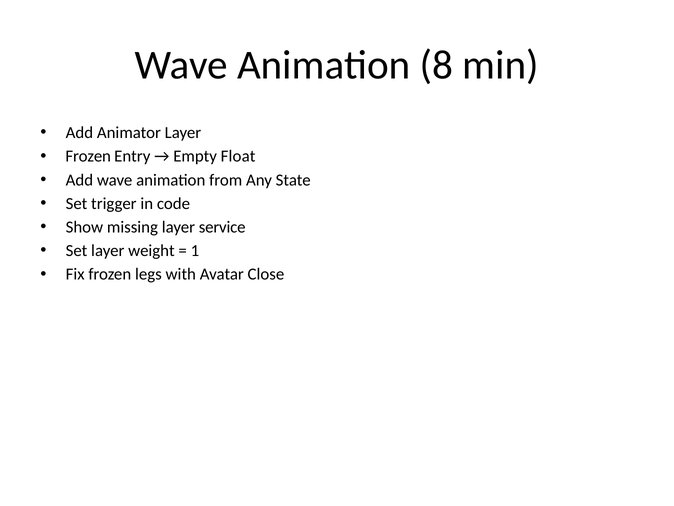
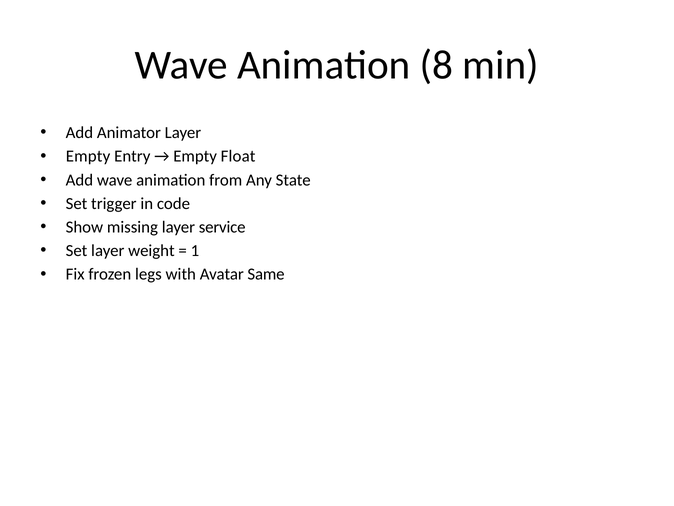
Frozen at (88, 156): Frozen -> Empty
Close: Close -> Same
